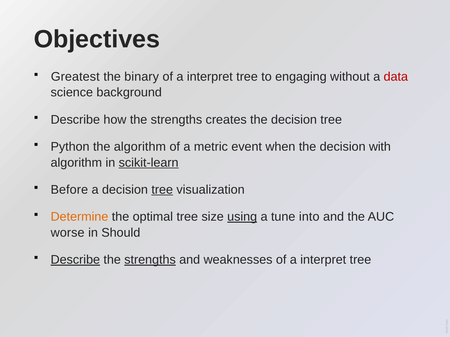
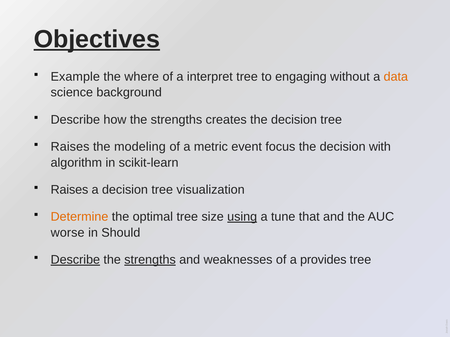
Objectives underline: none -> present
Greatest: Greatest -> Example
binary: binary -> where
data colour: red -> orange
Python at (70, 147): Python -> Raises
the algorithm: algorithm -> modeling
when: when -> focus
scikit-learn underline: present -> none
Before at (69, 190): Before -> Raises
tree at (162, 190) underline: present -> none
into: into -> that
weaknesses of a interpret: interpret -> provides
